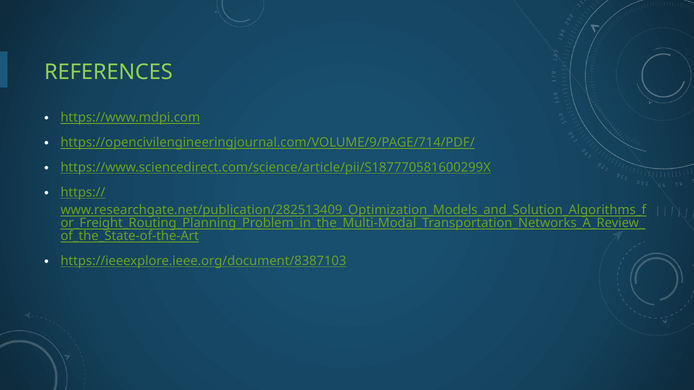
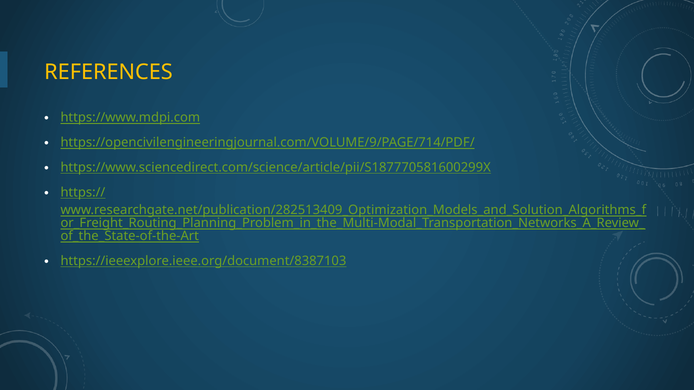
REFERENCES colour: light green -> yellow
